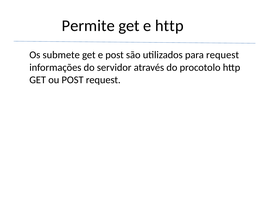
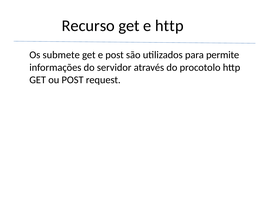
Permite: Permite -> Recurso
para request: request -> permite
